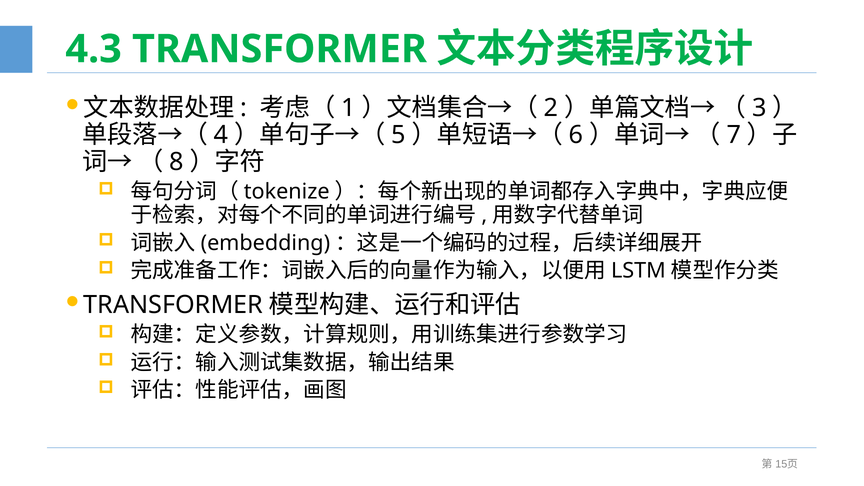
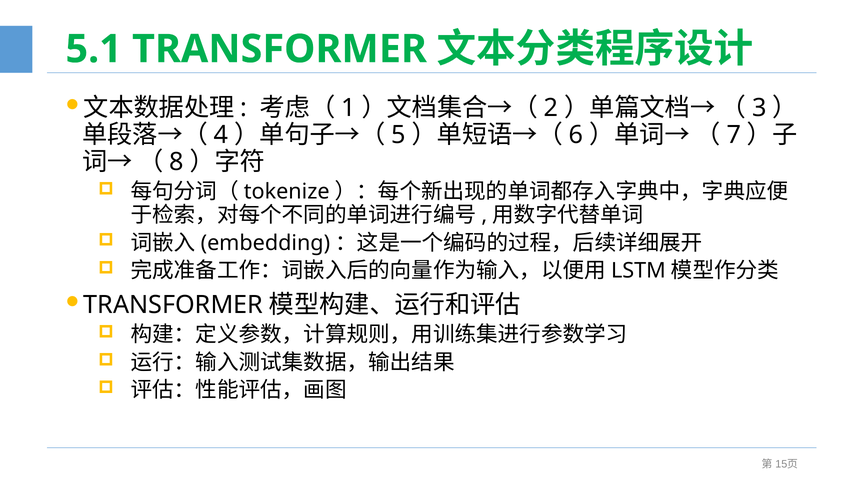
4.3: 4.3 -> 5.1
